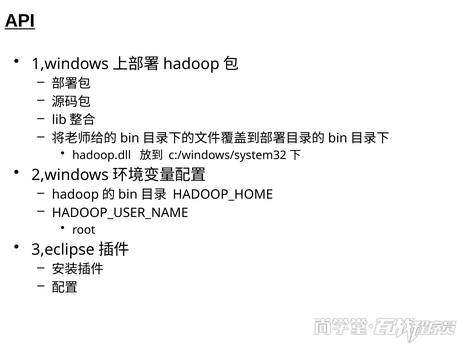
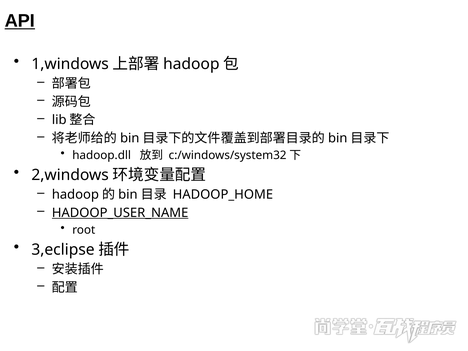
HADOOP_USER_NAME underline: none -> present
